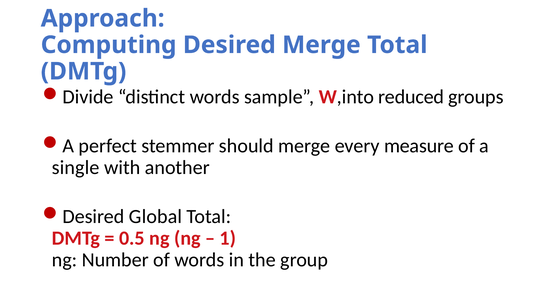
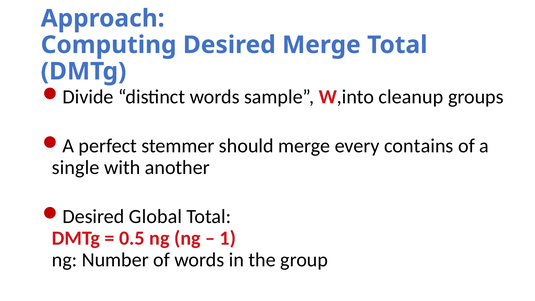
reduced: reduced -> cleanup
measure: measure -> contains
